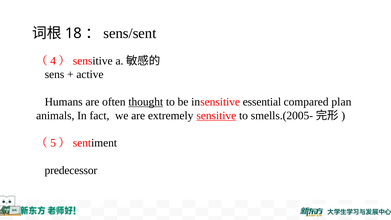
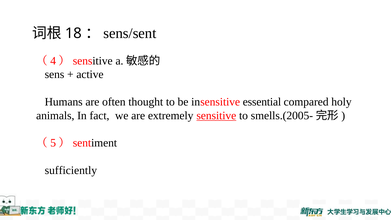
thought underline: present -> none
plan: plan -> holy
predecessor: predecessor -> sufficiently
